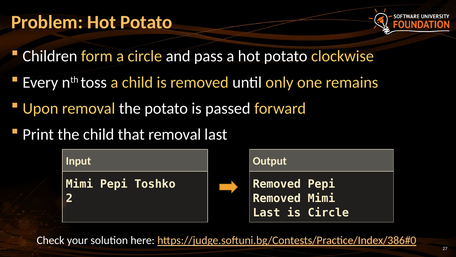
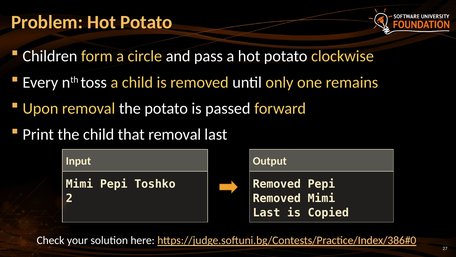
is Circle: Circle -> Copied
